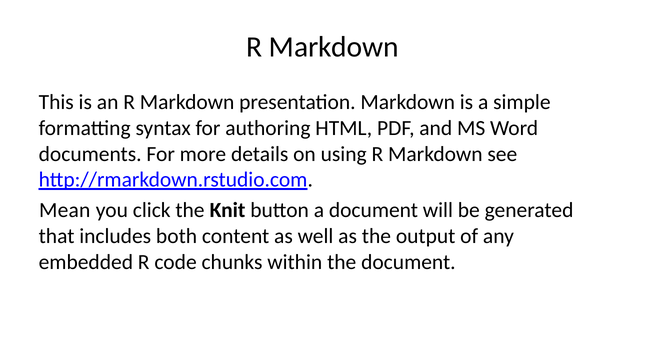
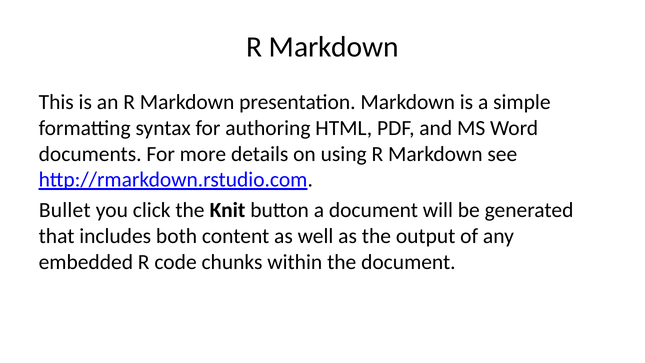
Mean: Mean -> Bullet
